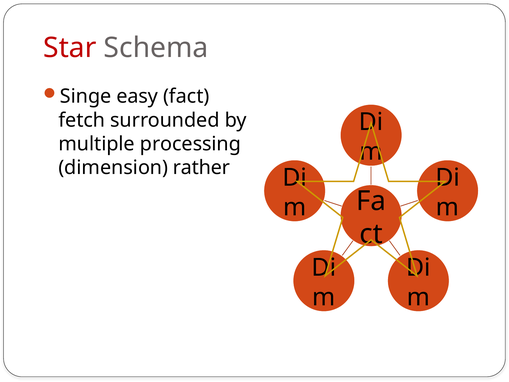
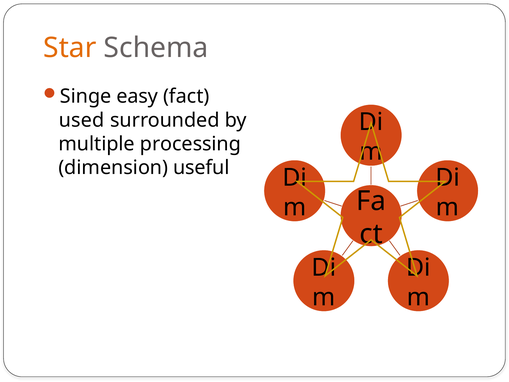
Star colour: red -> orange
fetch: fetch -> used
rather: rather -> useful
